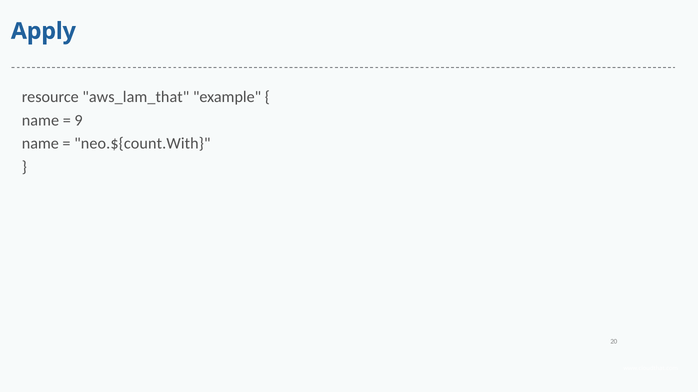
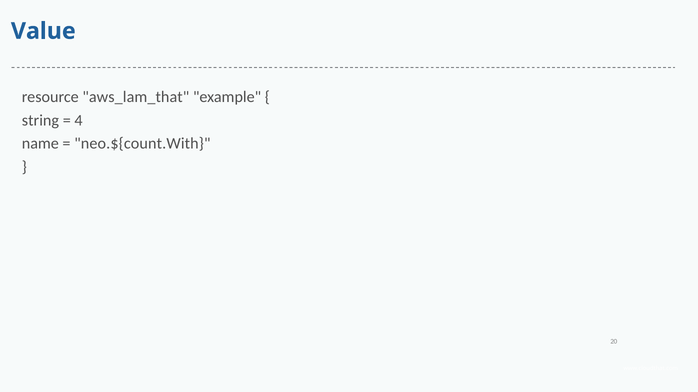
Apply: Apply -> Value
name at (40, 121): name -> string
9: 9 -> 4
